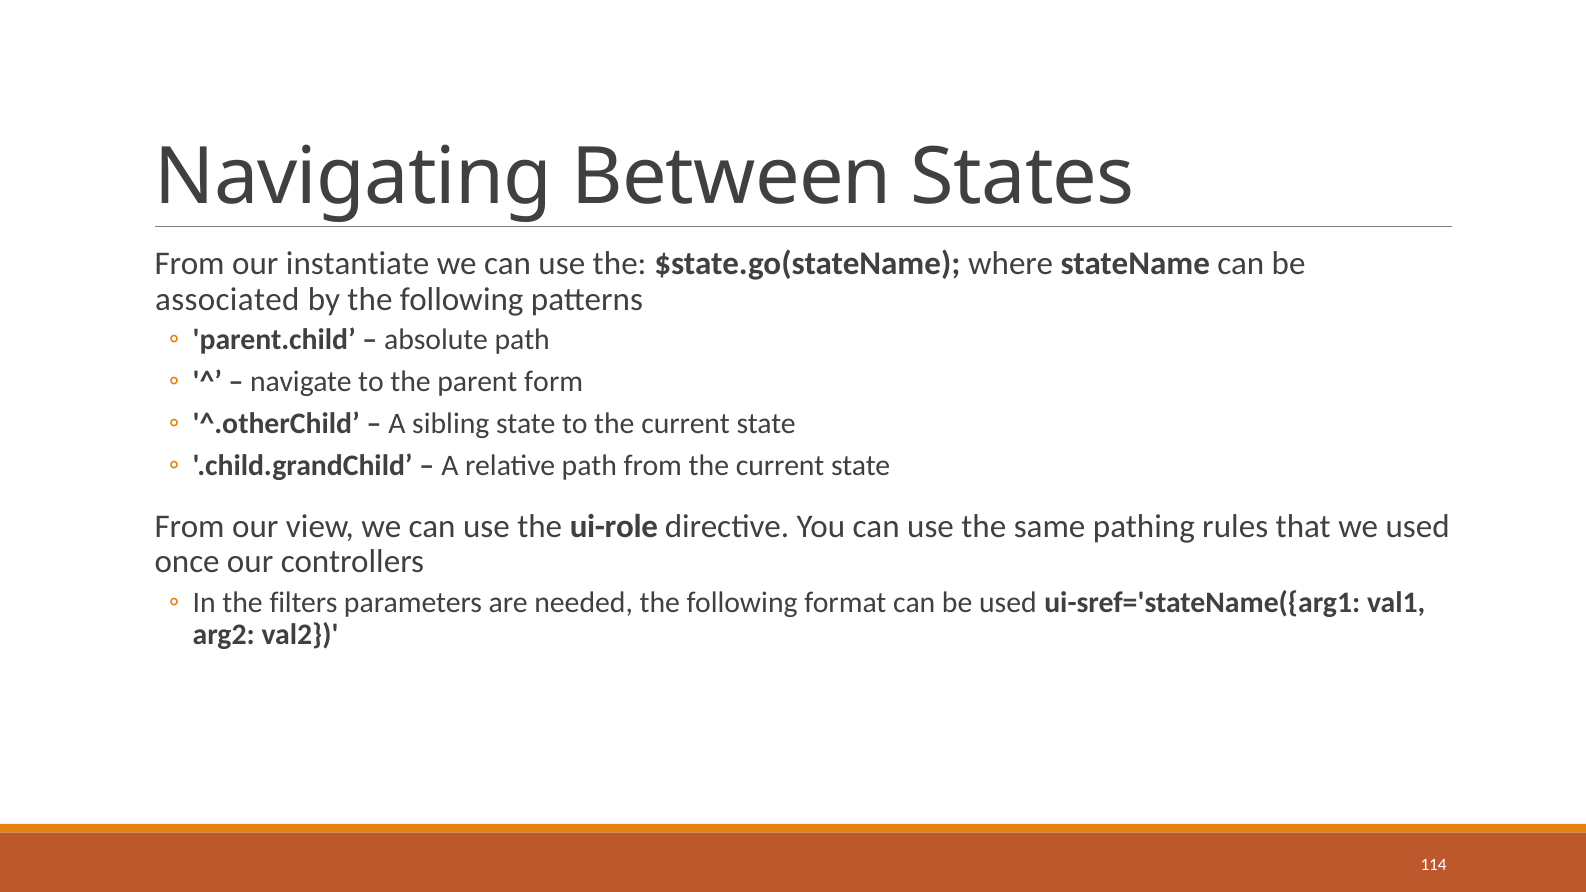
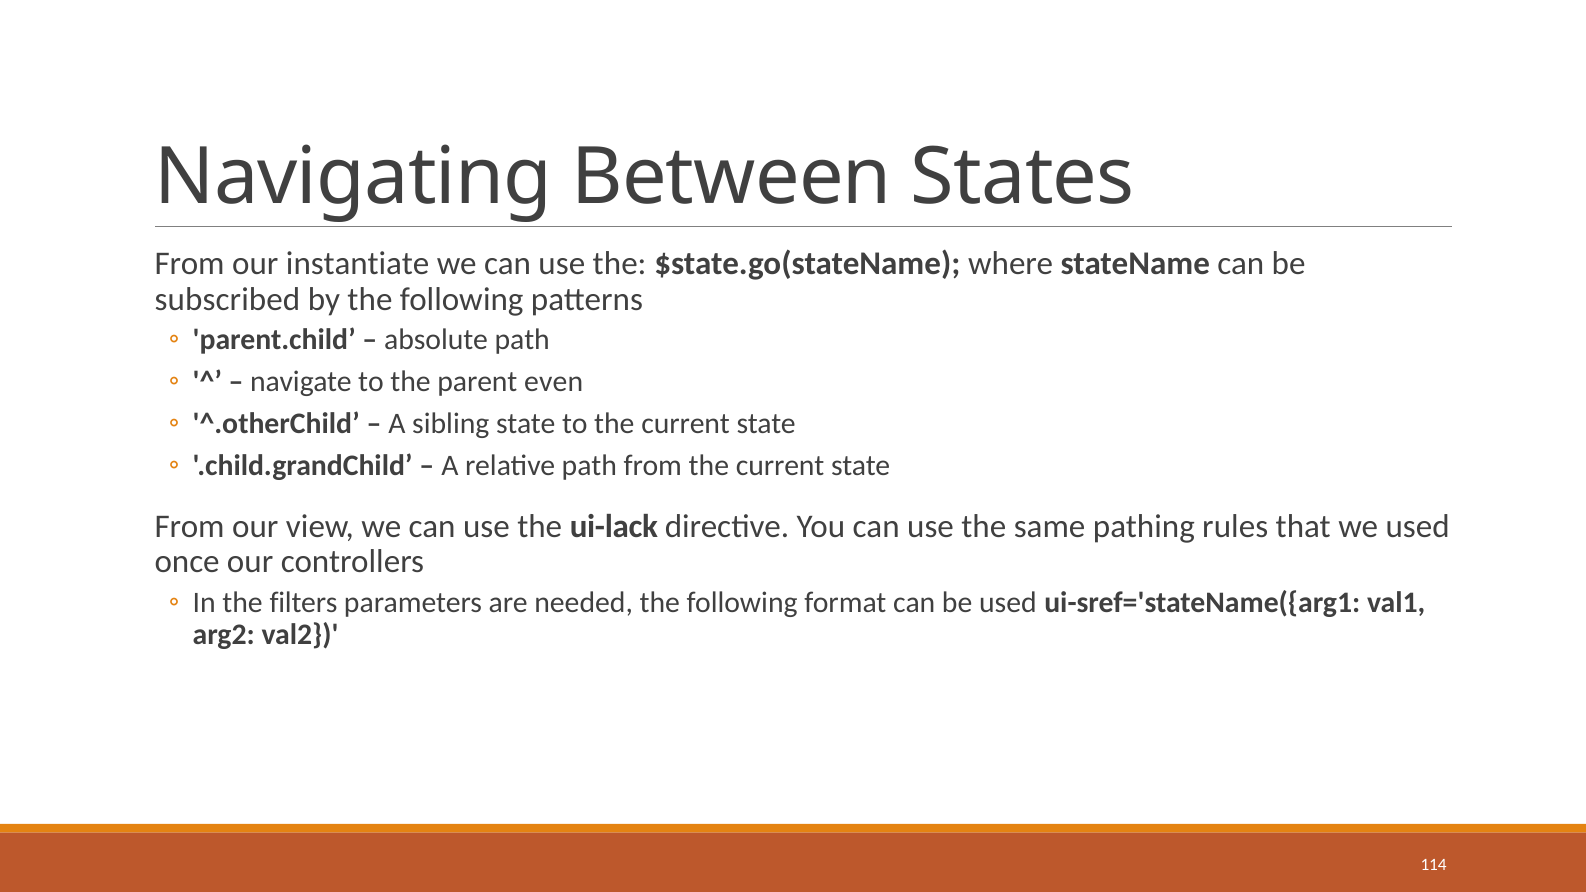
associated: associated -> subscribed
form: form -> even
ui-role: ui-role -> ui-lack
